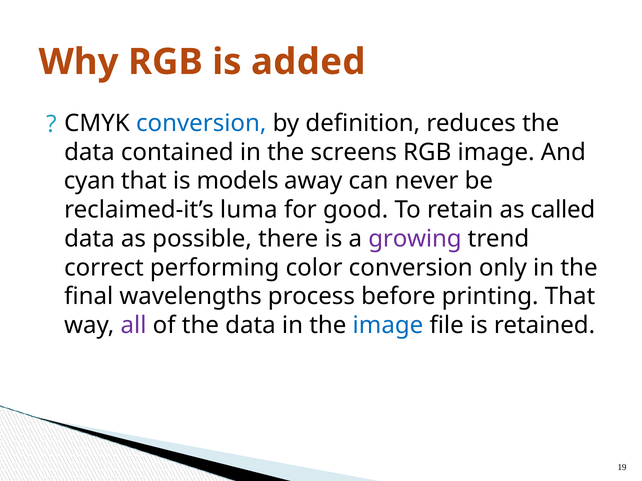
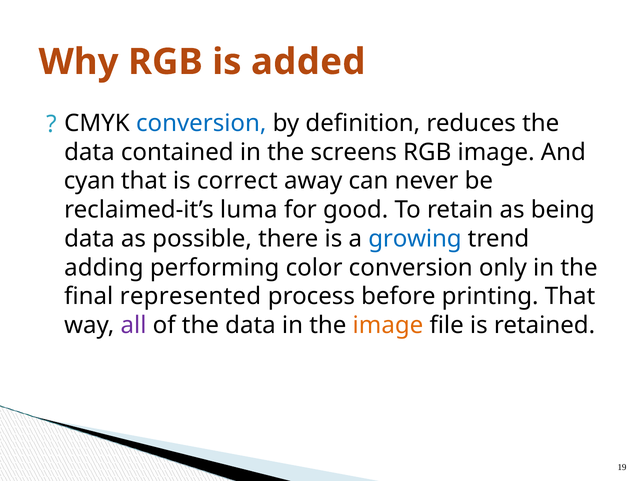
models: models -> correct
called: called -> being
growing colour: purple -> blue
correct: correct -> adding
wavelengths: wavelengths -> represented
image at (388, 326) colour: blue -> orange
